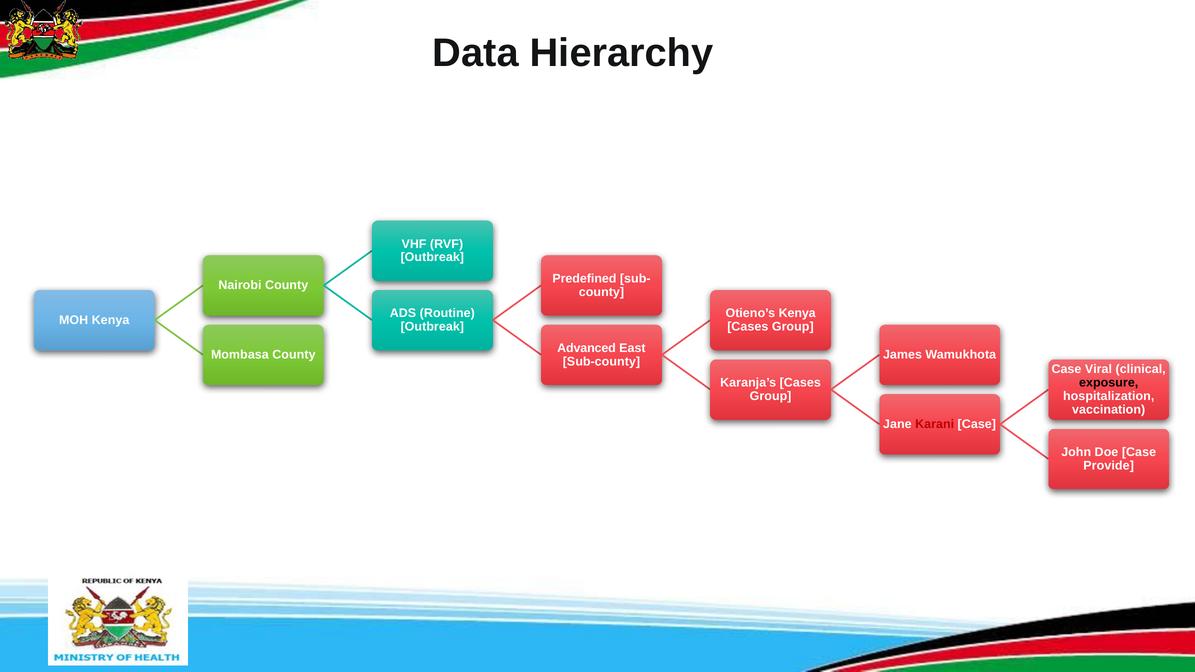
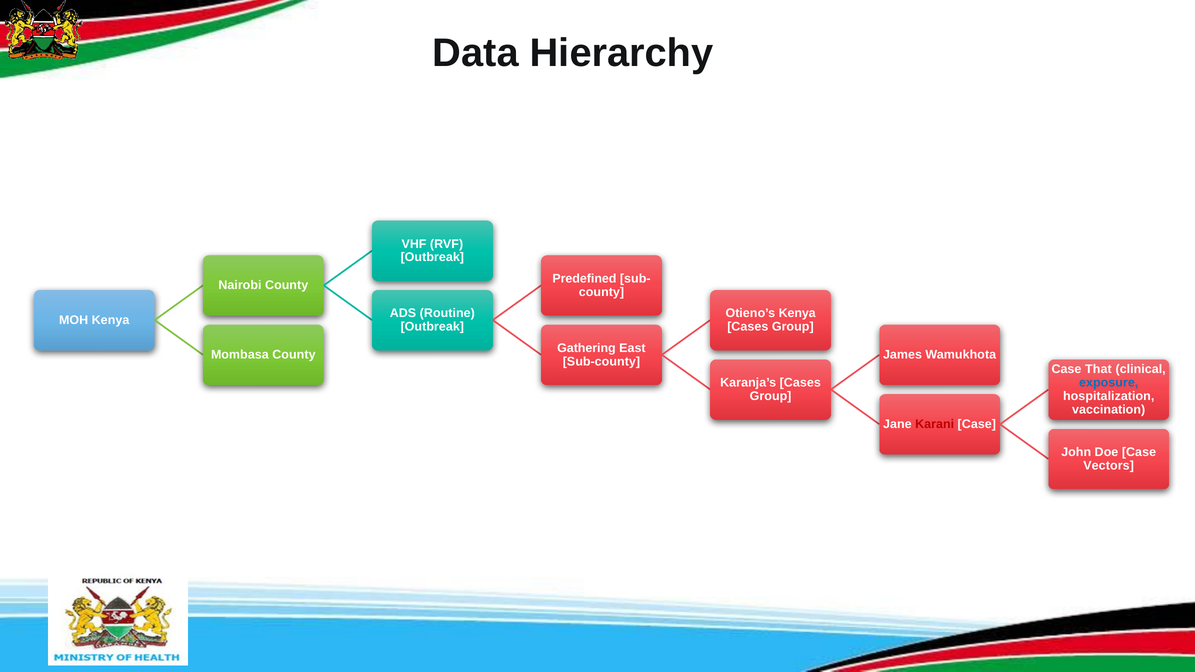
Advanced: Advanced -> Gathering
Viral: Viral -> That
exposure colour: black -> blue
Provide: Provide -> Vectors
